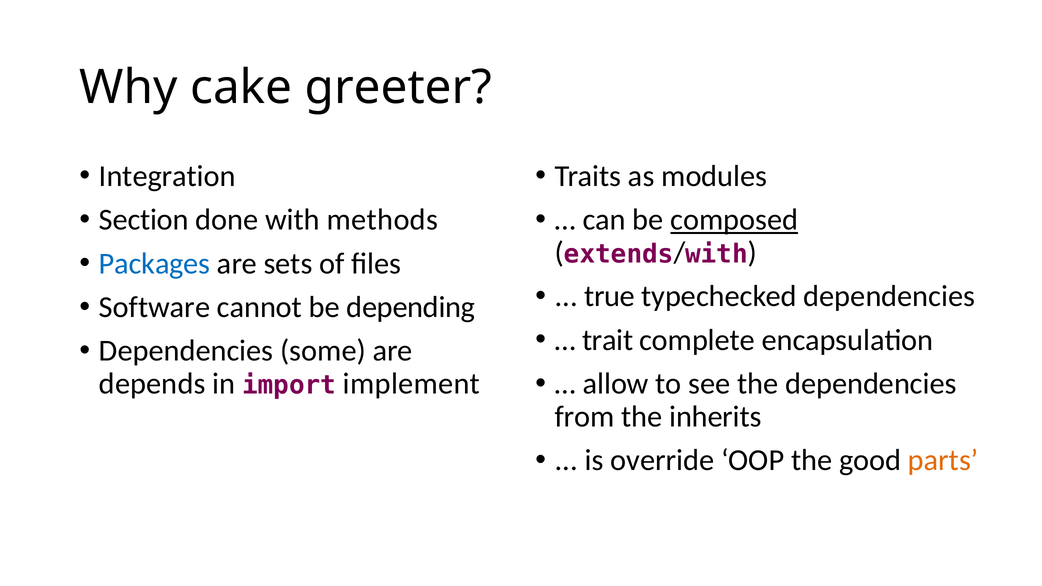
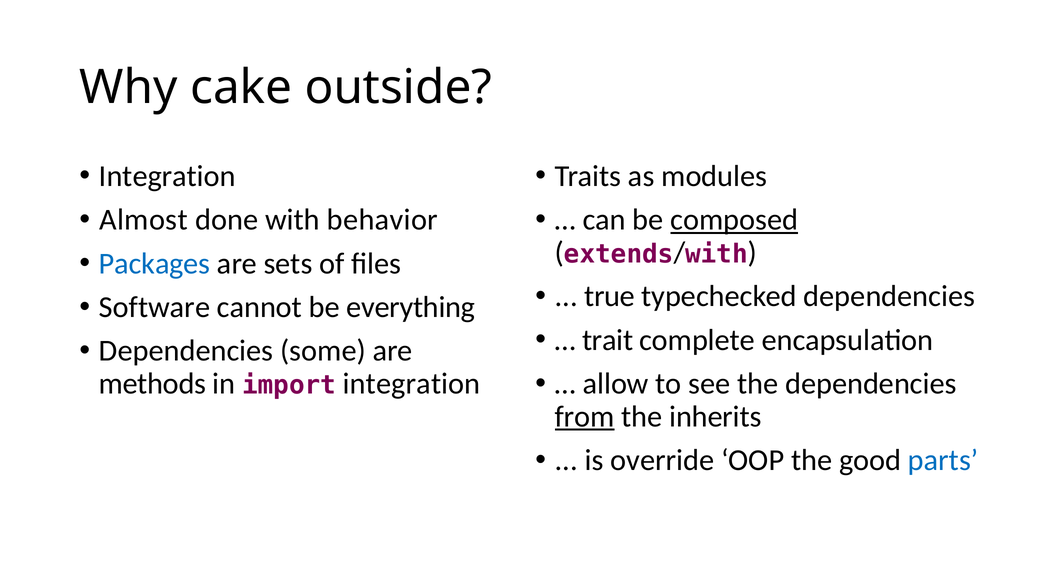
greeter: greeter -> outside
Section: Section -> Almost
methods: methods -> behavior
depending: depending -> everything
depends: depends -> methods
import implement: implement -> integration
from underline: none -> present
parts colour: orange -> blue
